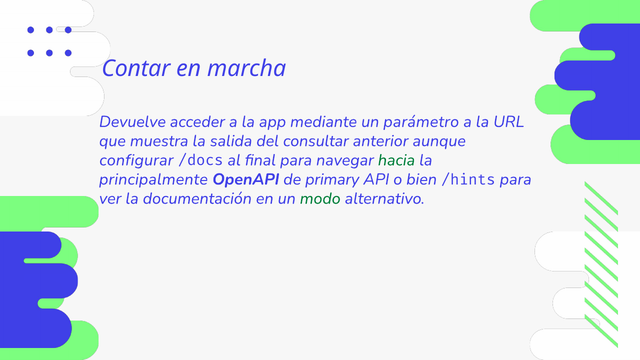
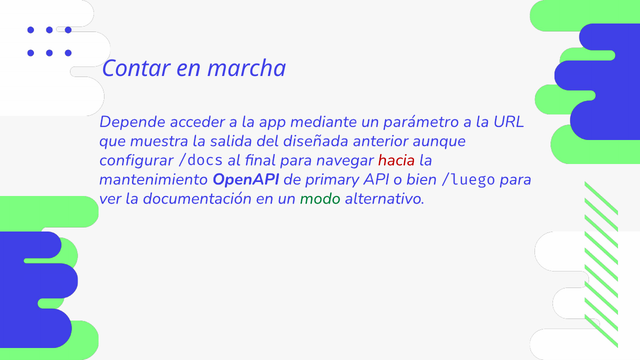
Devuelve: Devuelve -> Depende
consultar: consultar -> diseñada
hacia colour: green -> red
principalmente: principalmente -> mantenimiento
/hints: /hints -> /luego
